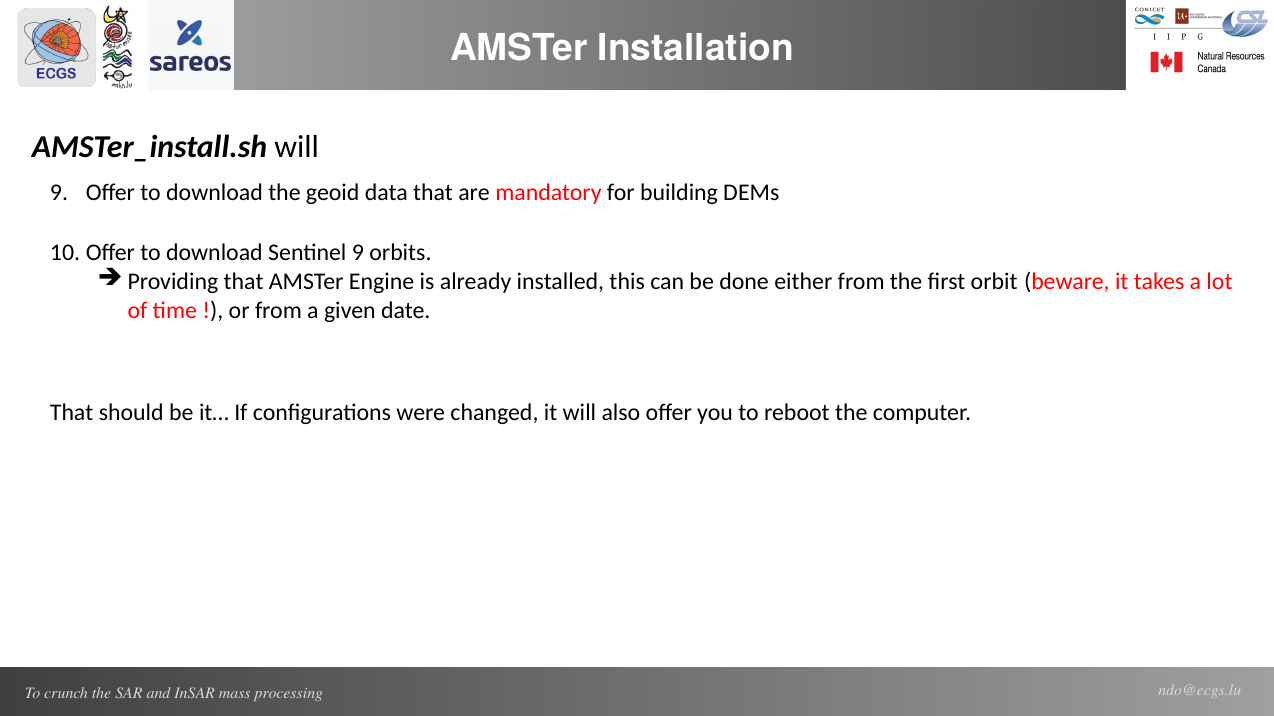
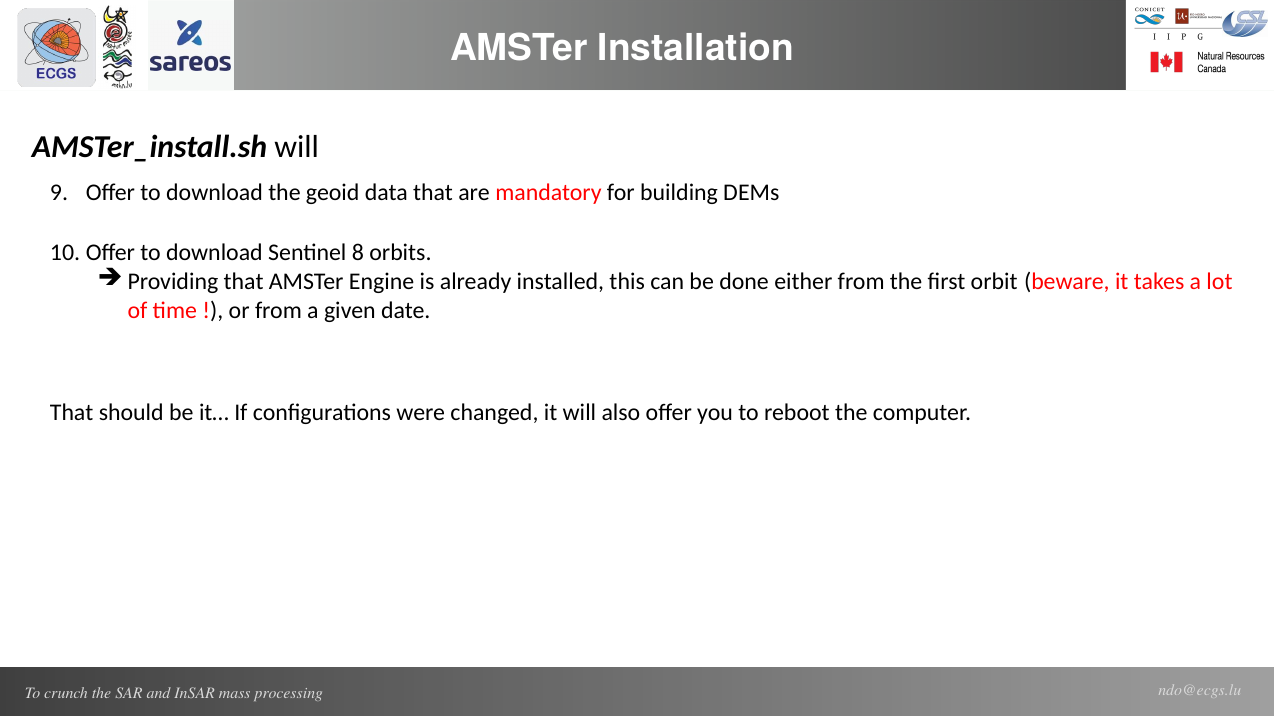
Sentinel 9: 9 -> 8
